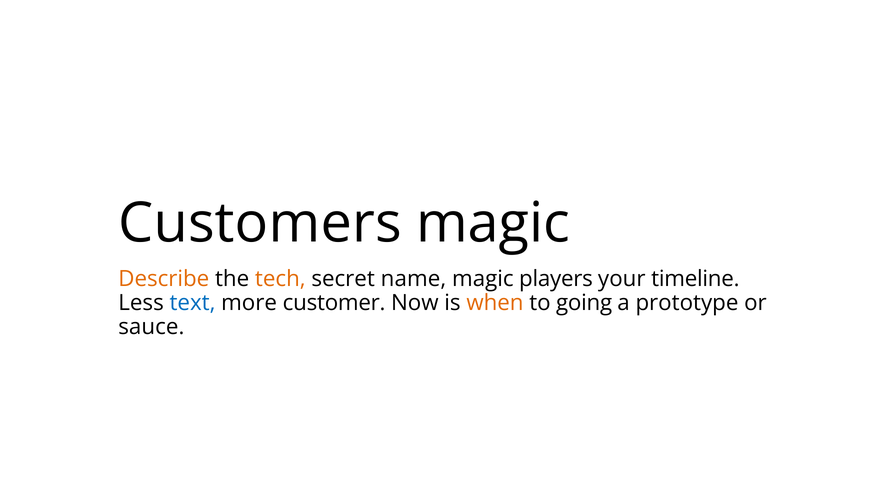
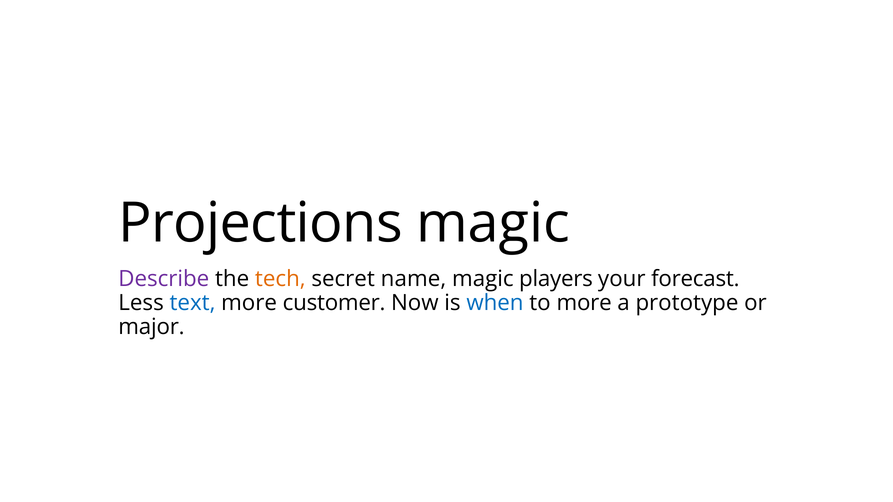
Customers: Customers -> Projections
Describe colour: orange -> purple
timeline: timeline -> forecast
when colour: orange -> blue
to going: going -> more
sauce: sauce -> major
